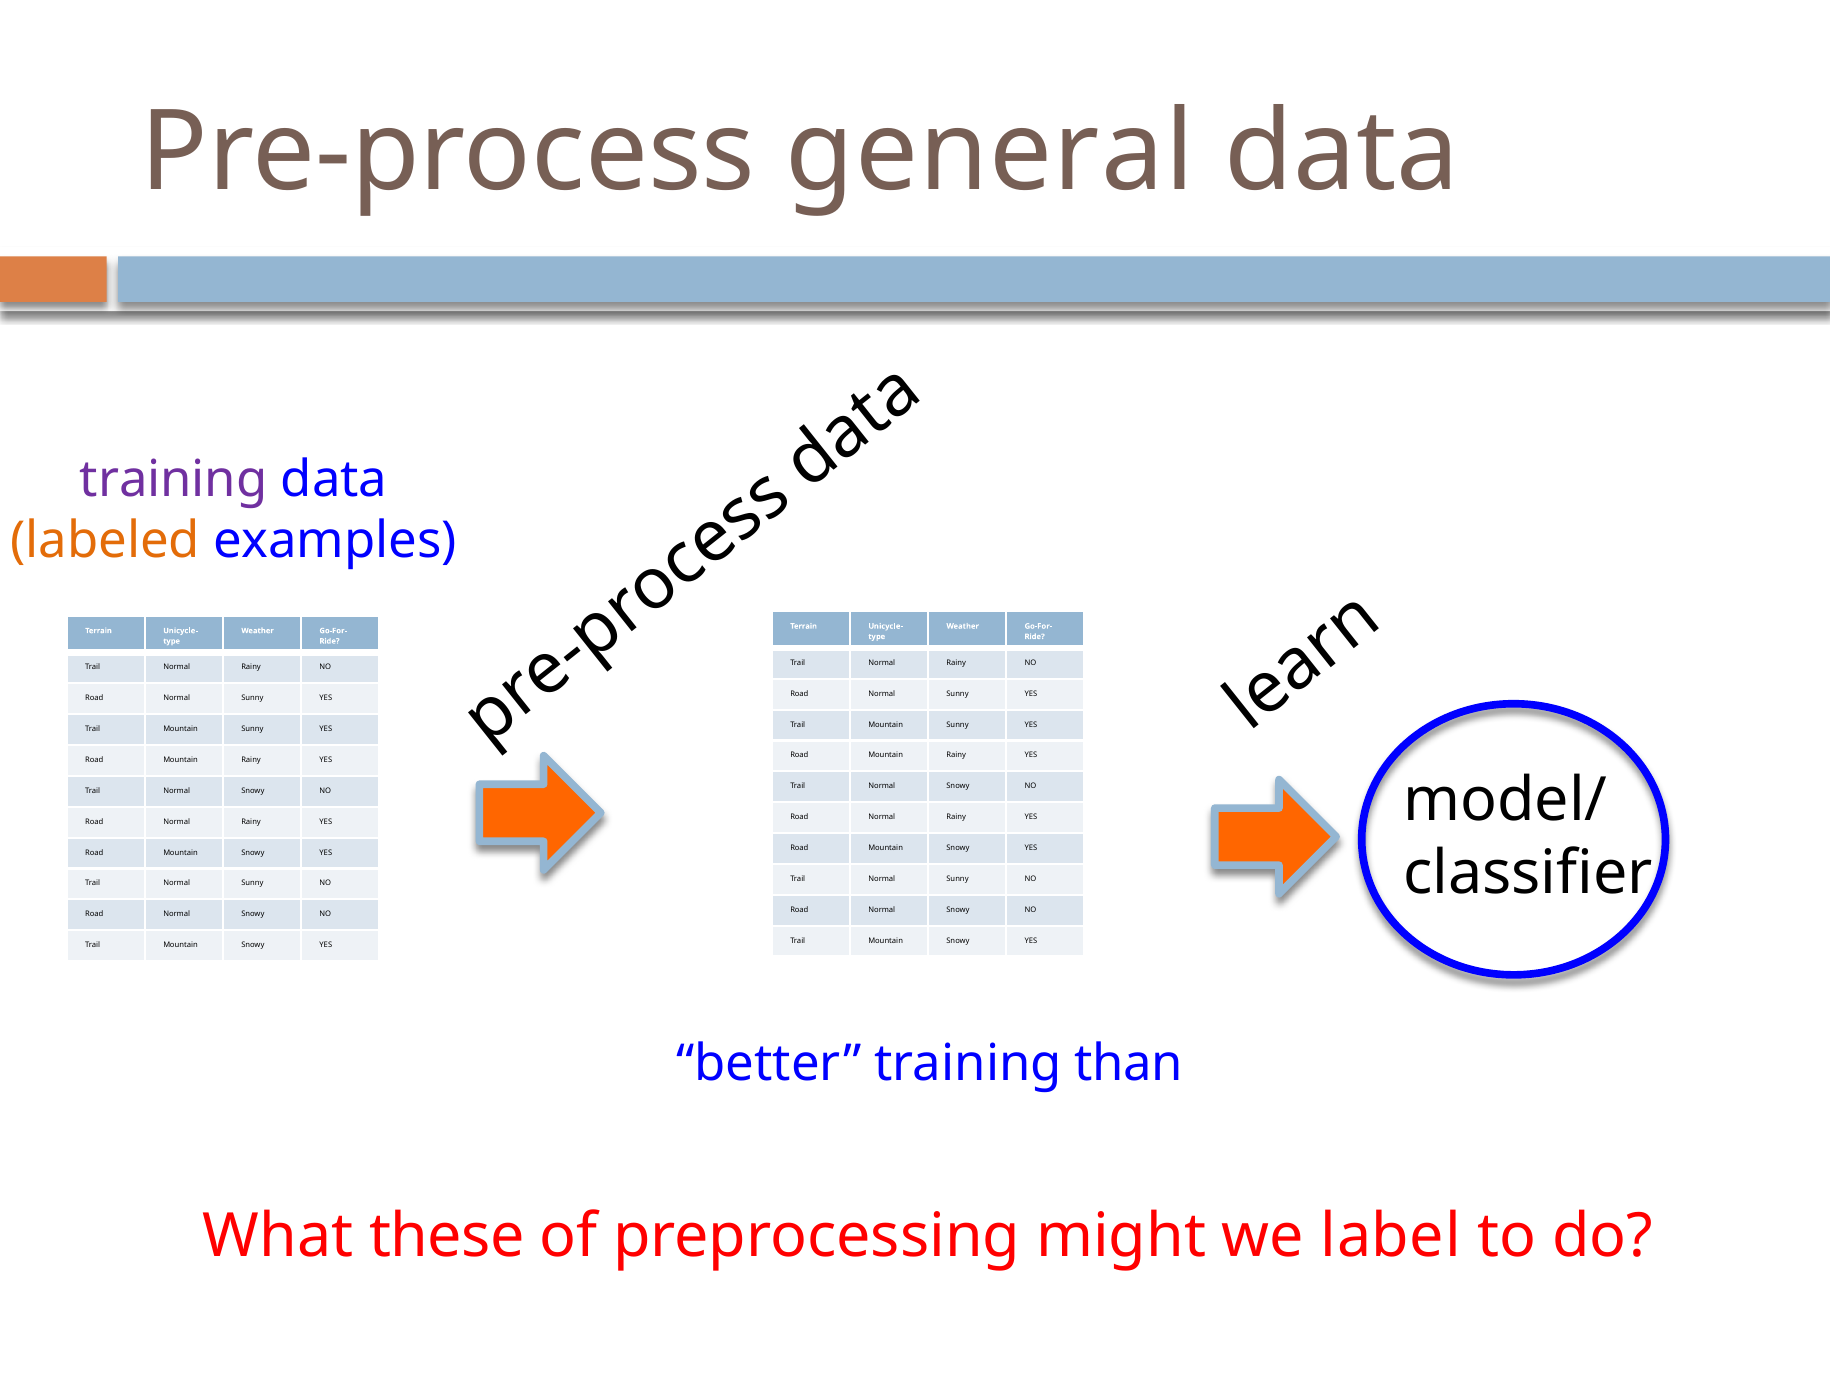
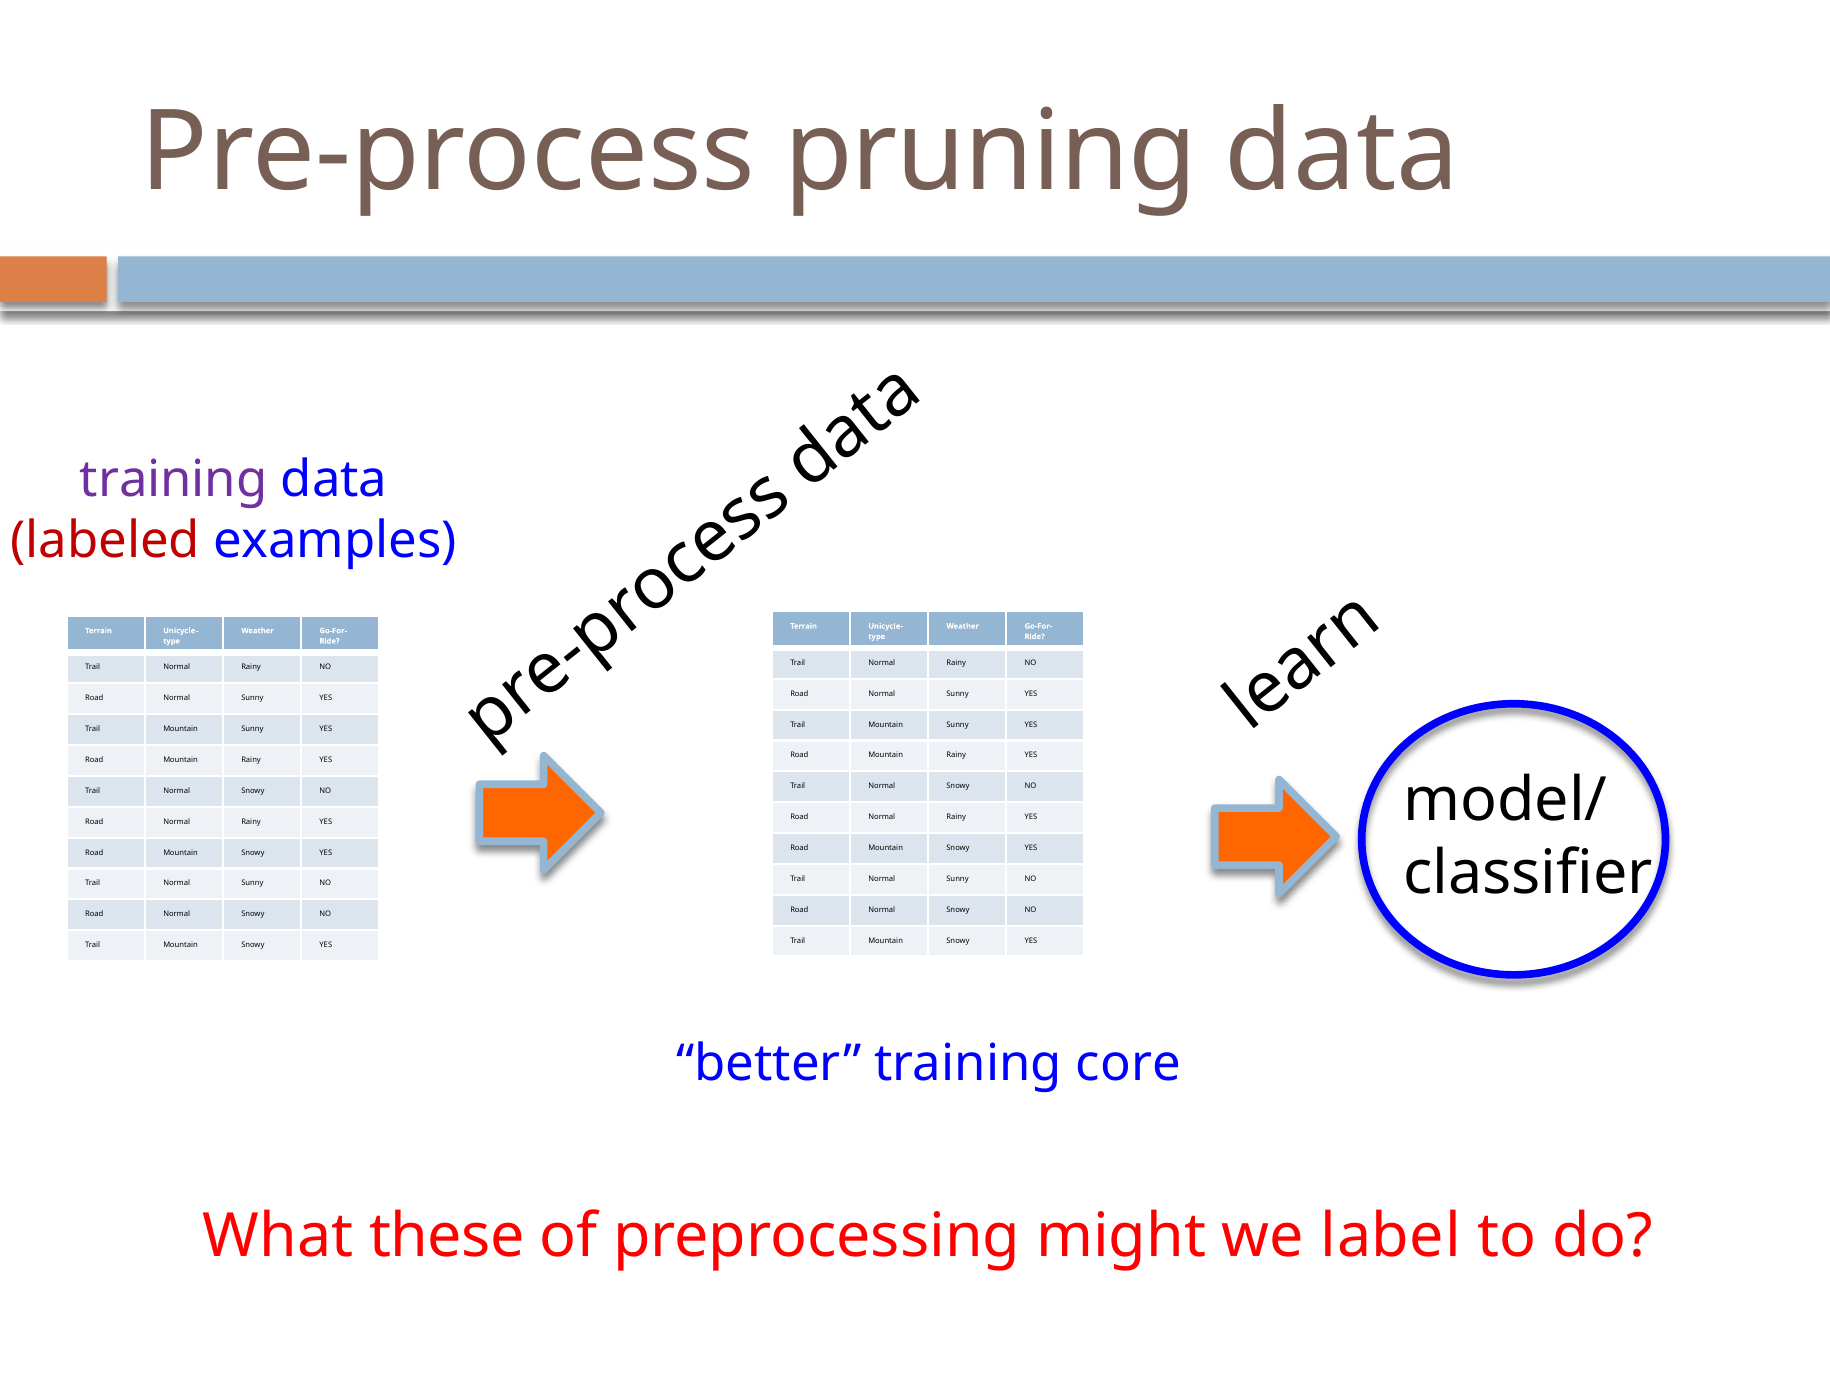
general: general -> pruning
labeled colour: orange -> red
than: than -> core
